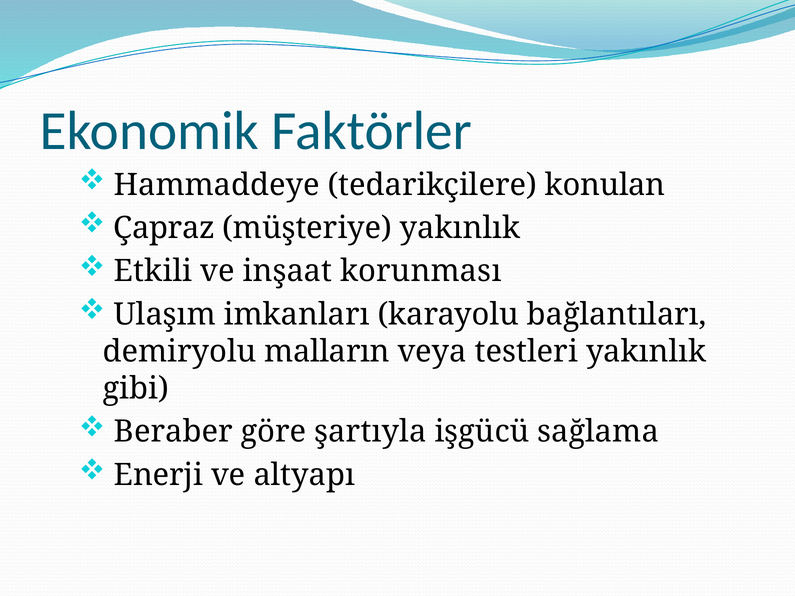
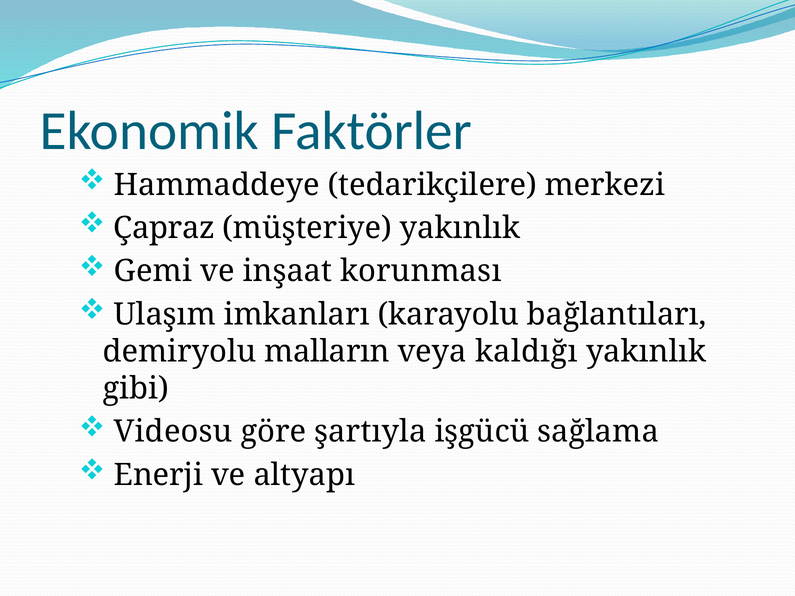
konulan: konulan -> merkezi
Etkili: Etkili -> Gemi
testleri: testleri -> kaldığı
Beraber: Beraber -> Videosu
